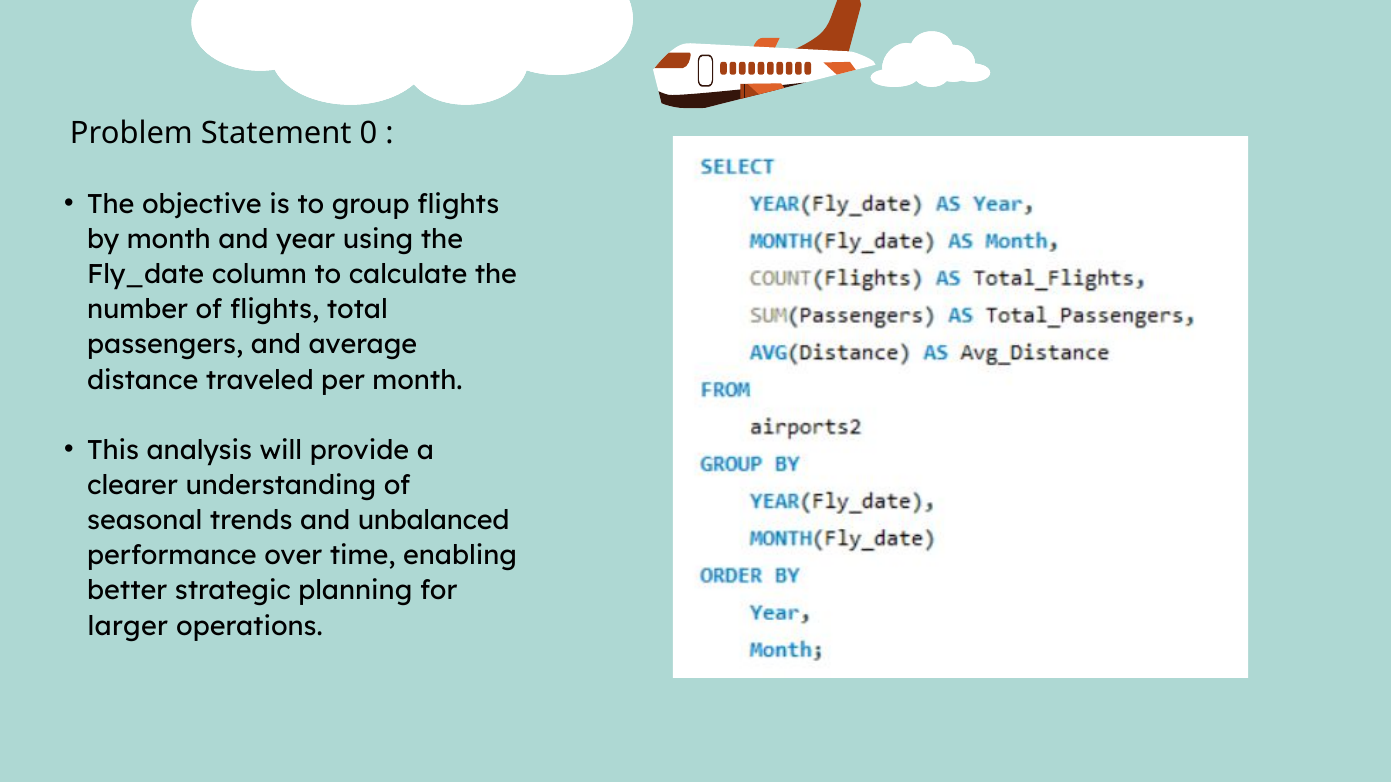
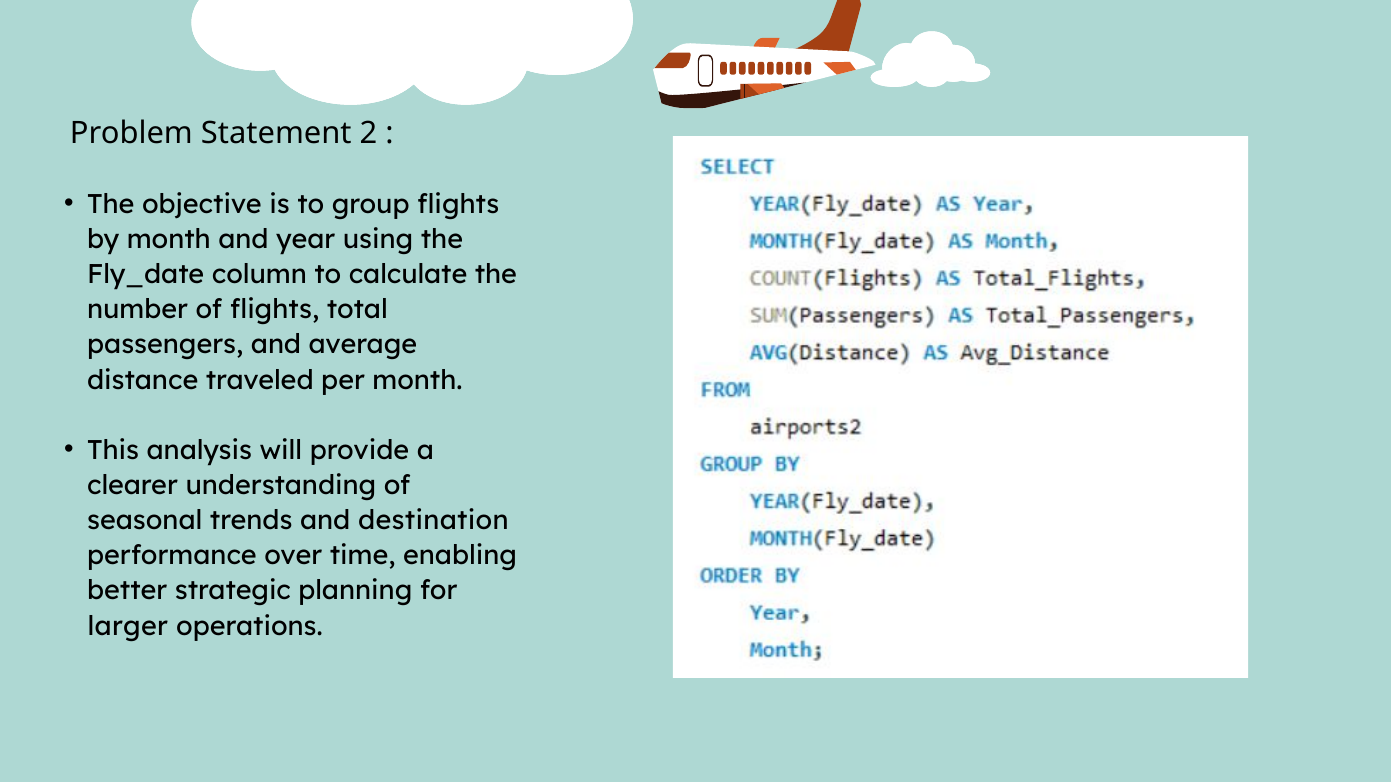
0: 0 -> 2
unbalanced: unbalanced -> destination
